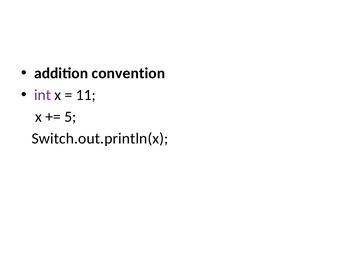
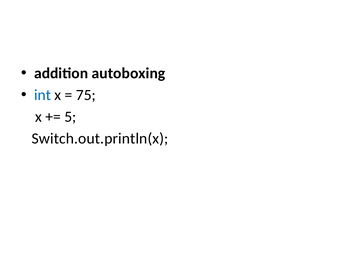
convention: convention -> autoboxing
int colour: purple -> blue
11: 11 -> 75
